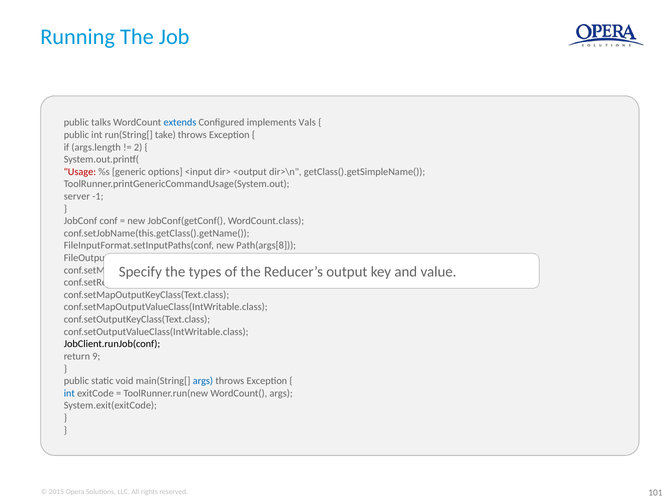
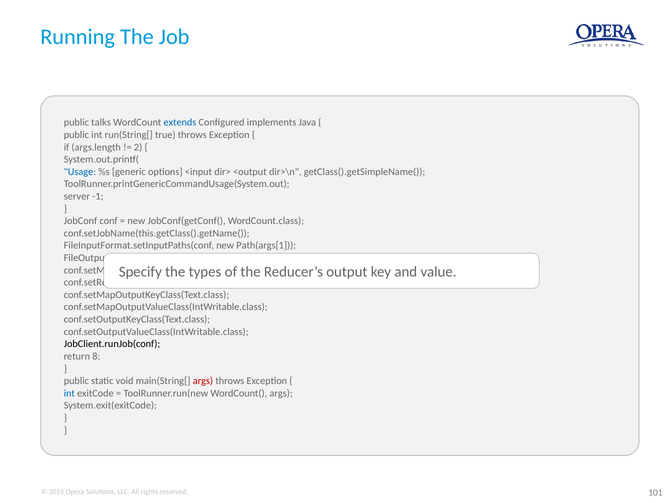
Vals: Vals -> Java
take: take -> true
Usage colour: red -> blue
FileInputFormat.setInputPaths(conf new Path(args[8: Path(args[8 -> Path(args[1
9: 9 -> 8
args at (203, 381) colour: blue -> red
